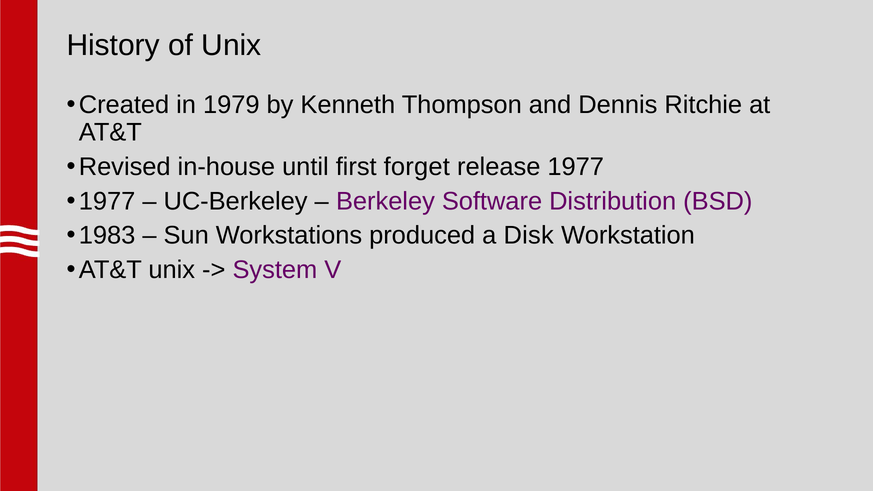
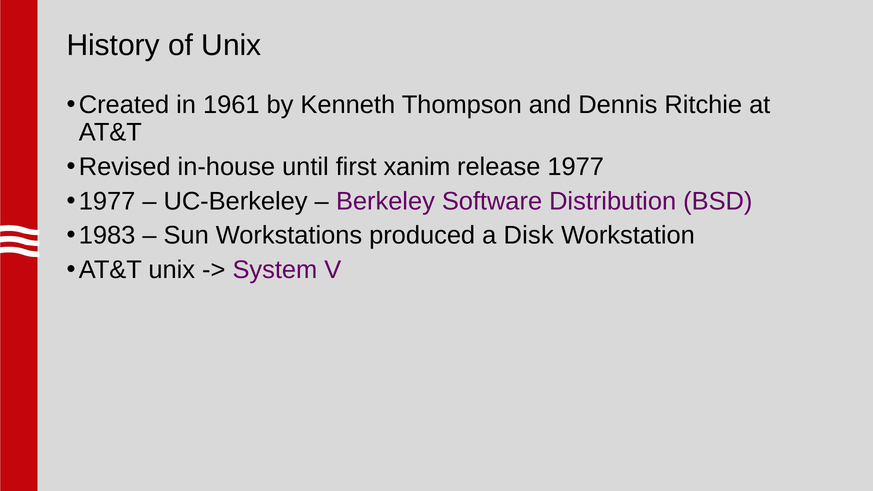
1979: 1979 -> 1961
forget: forget -> xanim
